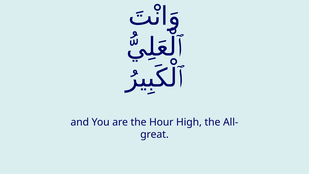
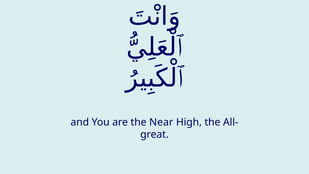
Hour: Hour -> Near
